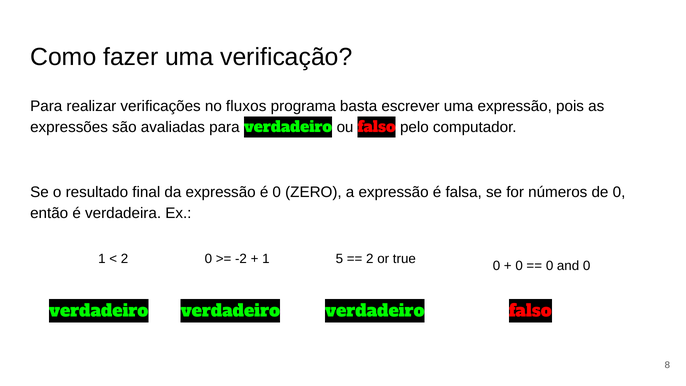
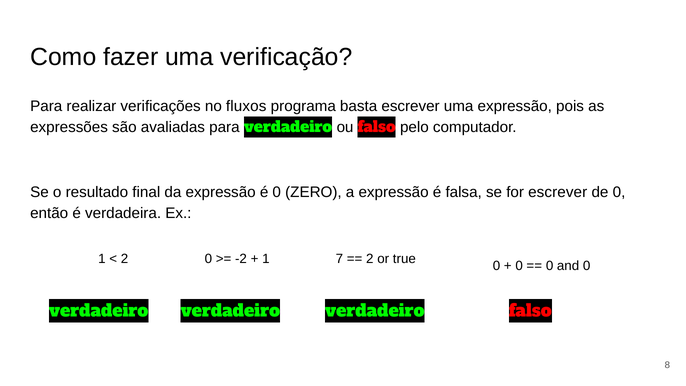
for números: números -> escrever
5: 5 -> 7
